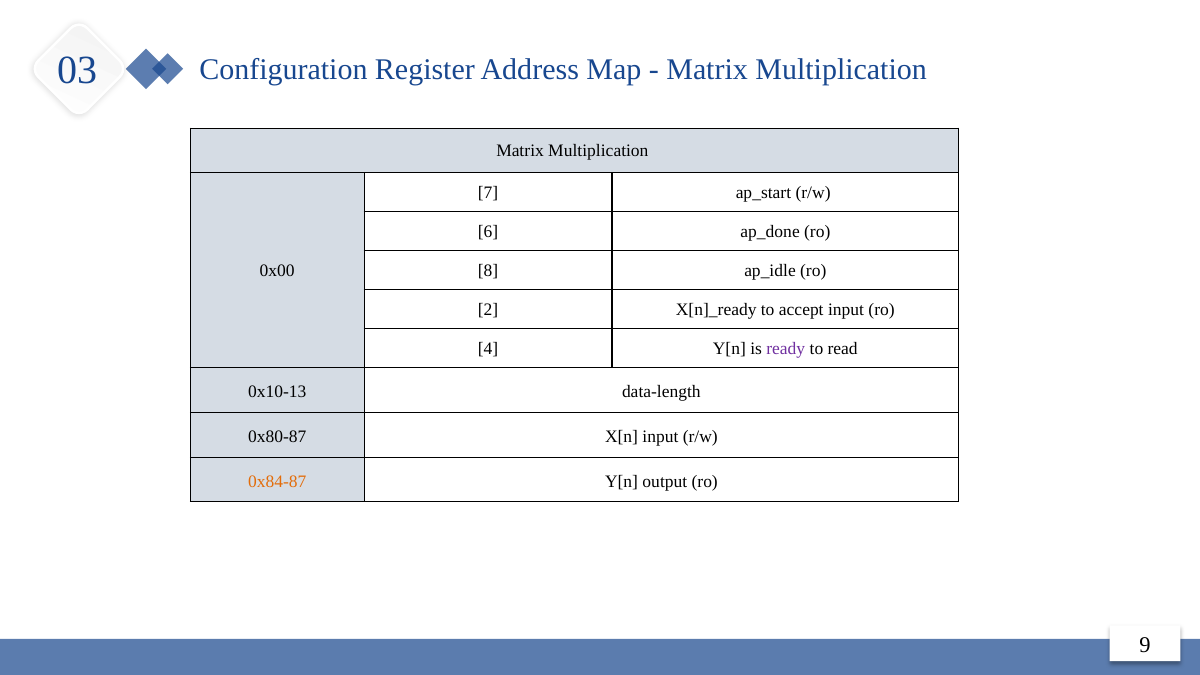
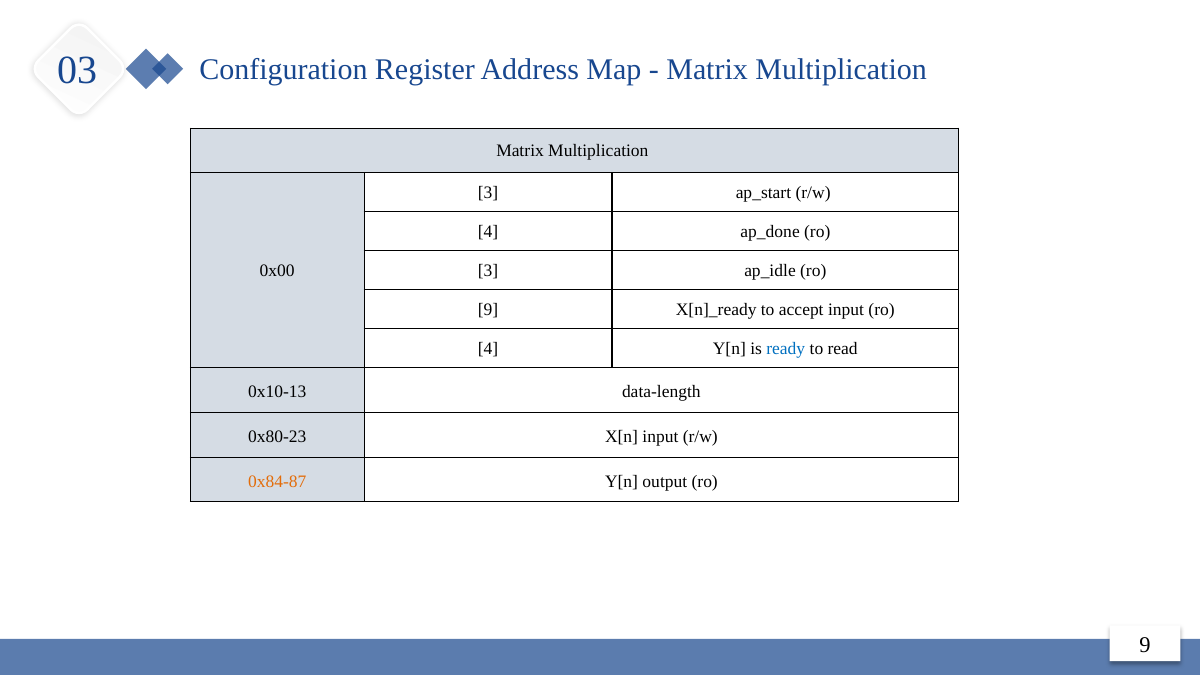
7 at (488, 193): 7 -> 3
6 at (488, 232): 6 -> 4
8 at (488, 271): 8 -> 3
2 at (488, 310): 2 -> 9
ready colour: purple -> blue
0x80-87: 0x80-87 -> 0x80-23
